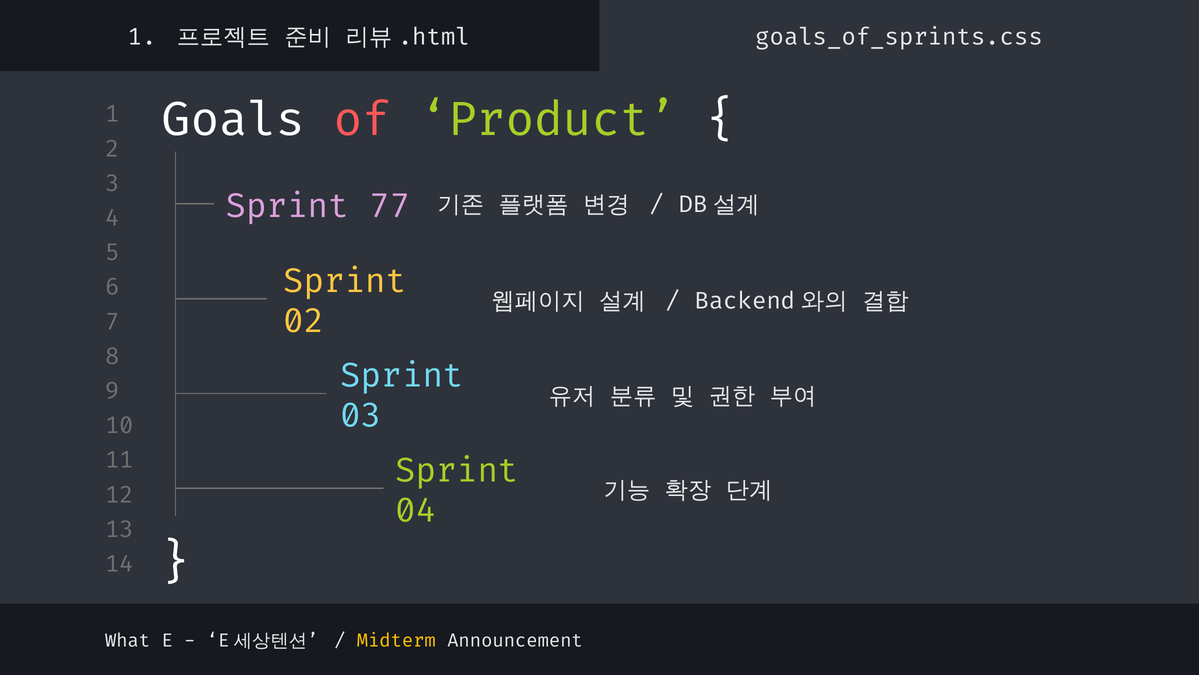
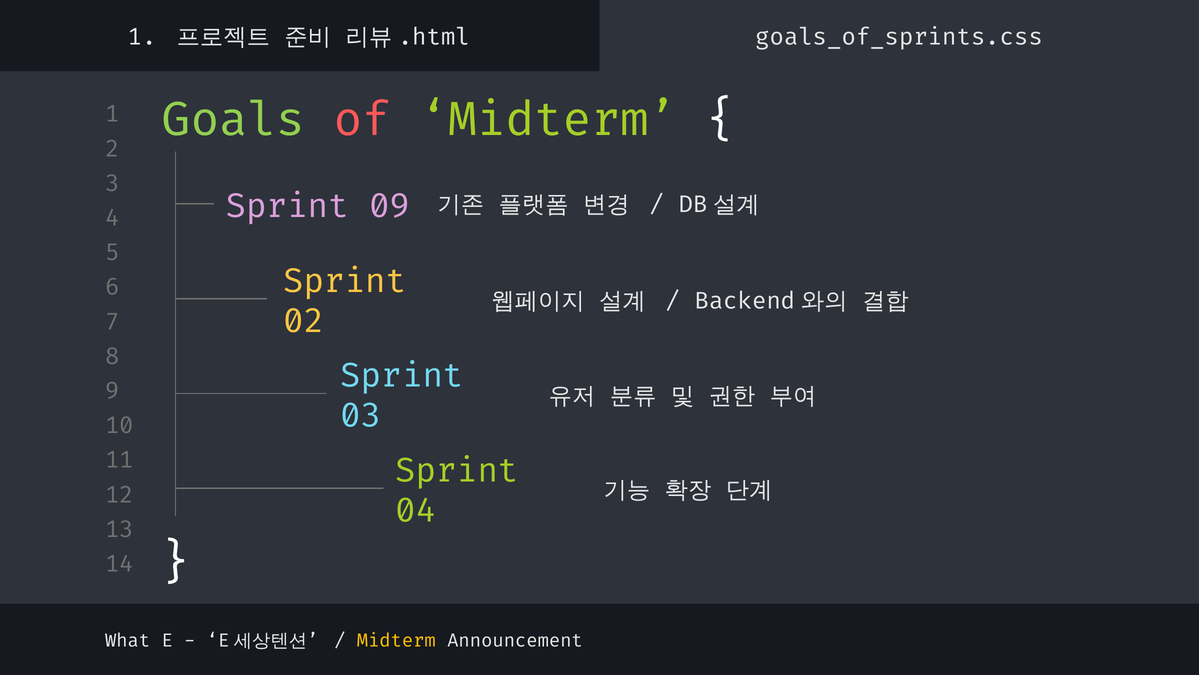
Goals colour: white -> light green
of Product: Product -> Midterm
77: 77 -> 09
